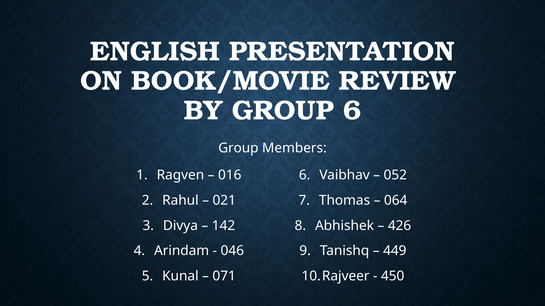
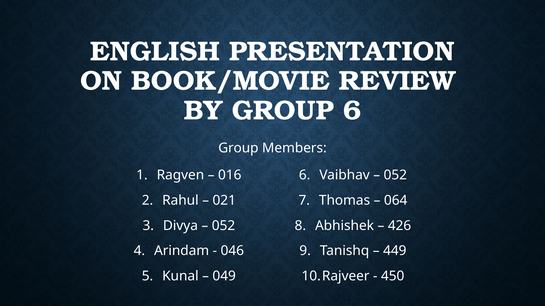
142 at (223, 226): 142 -> 052
071: 071 -> 049
